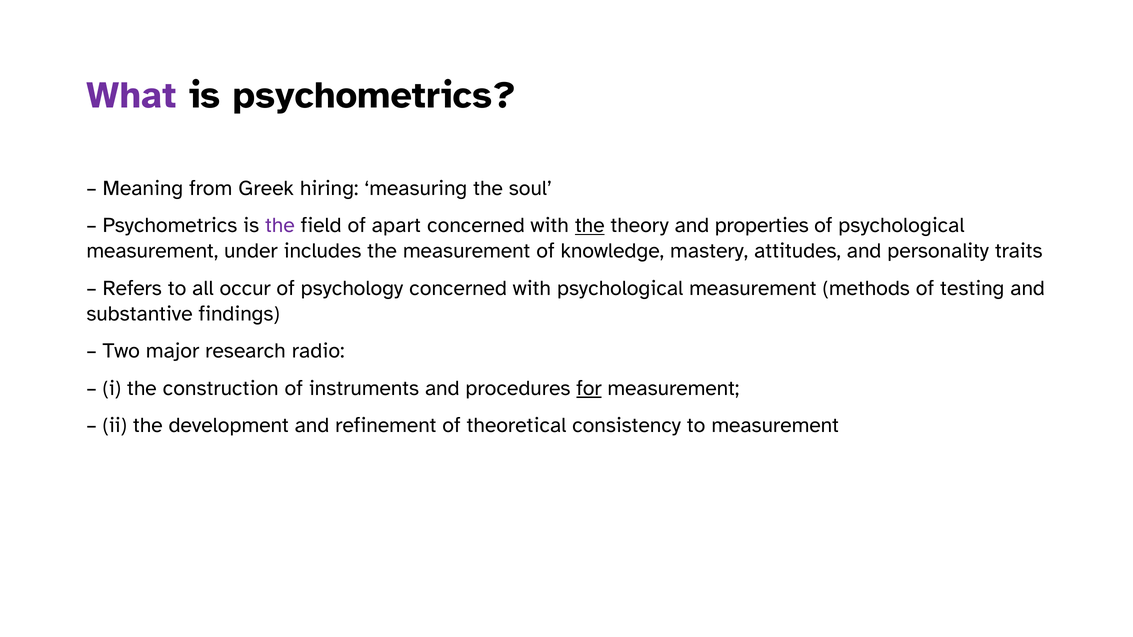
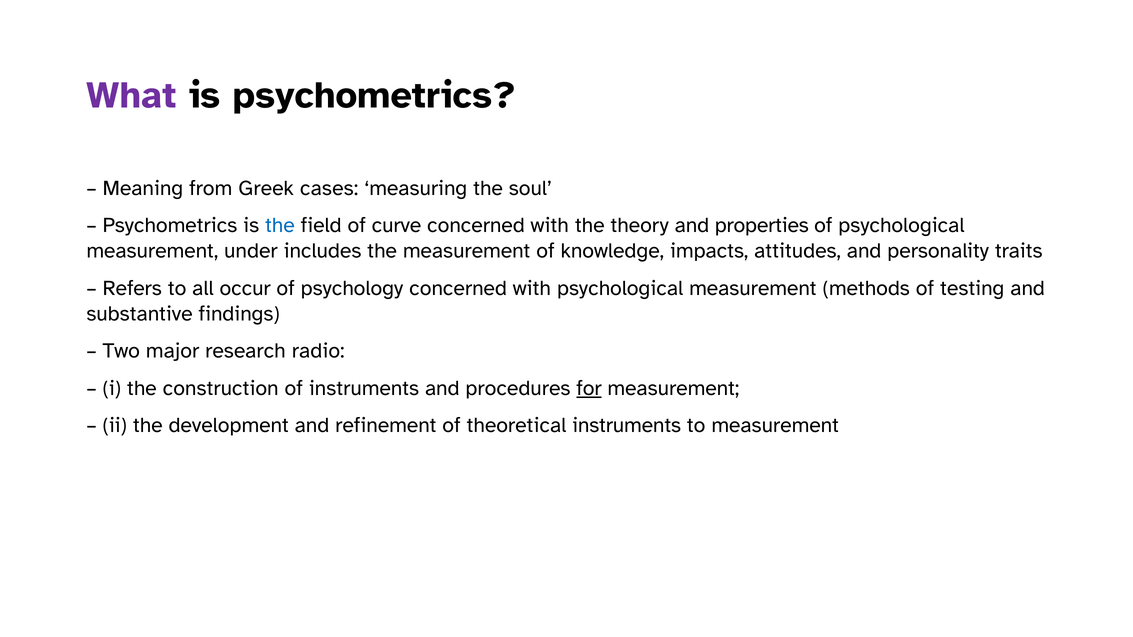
hiring: hiring -> cases
the at (280, 225) colour: purple -> blue
apart: apart -> curve
the at (590, 225) underline: present -> none
mastery: mastery -> impacts
theoretical consistency: consistency -> instruments
